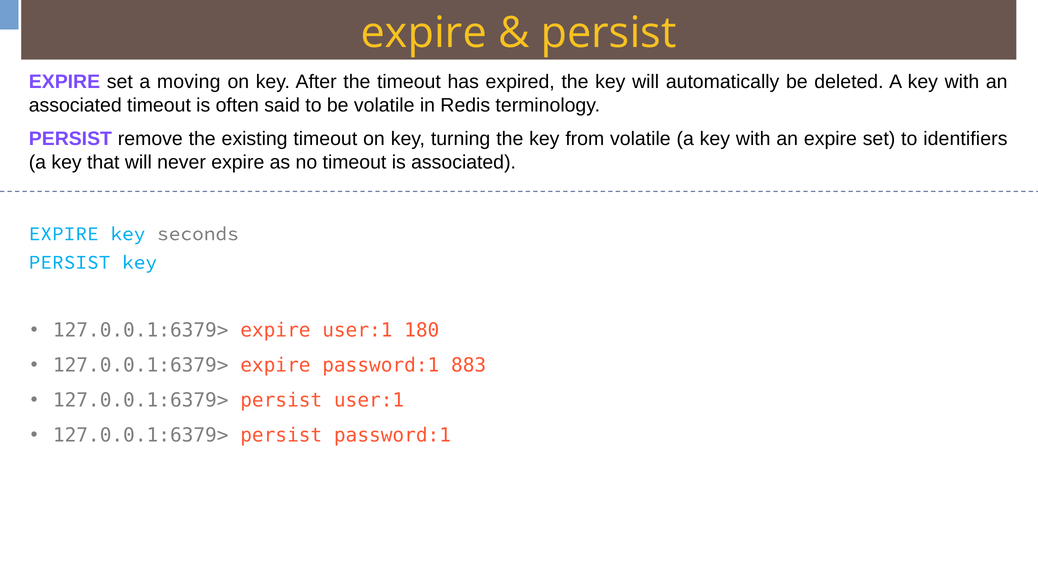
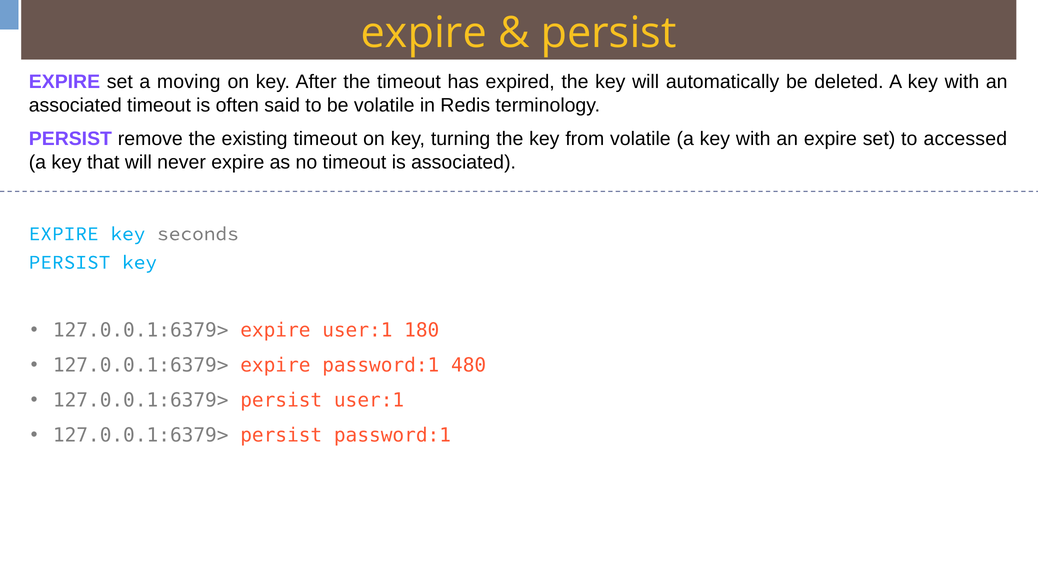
identifiers: identifiers -> accessed
883: 883 -> 480
